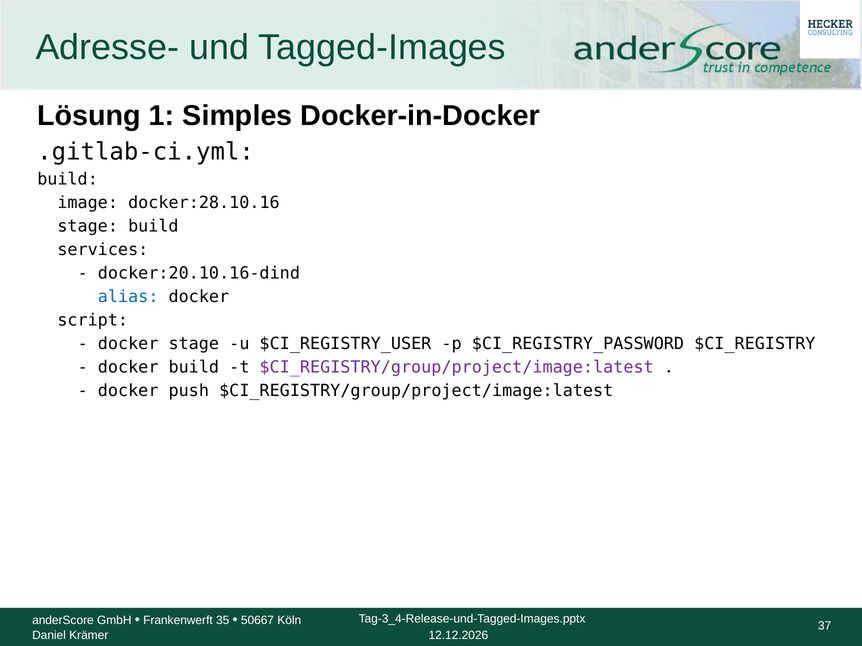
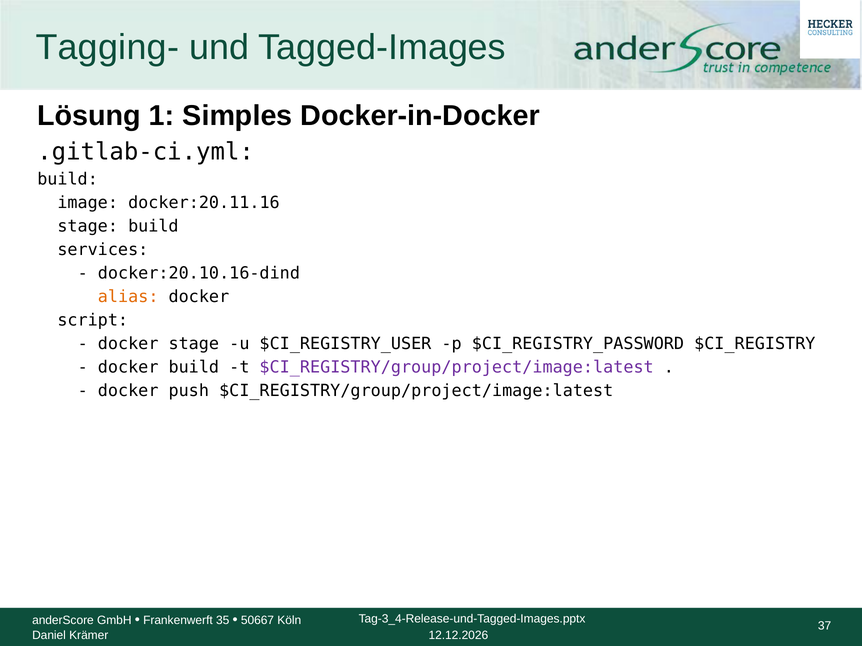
Adresse-: Adresse- -> Tagging-
docker:28.10.16: docker:28.10.16 -> docker:20.11.16
alias colour: blue -> orange
